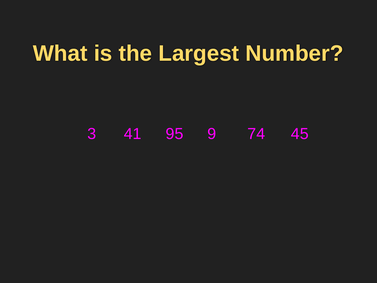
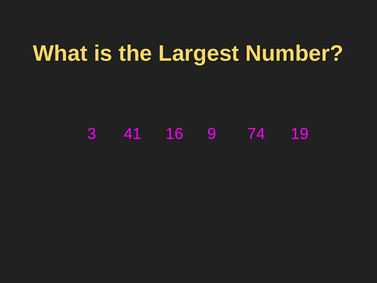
95: 95 -> 16
45: 45 -> 19
